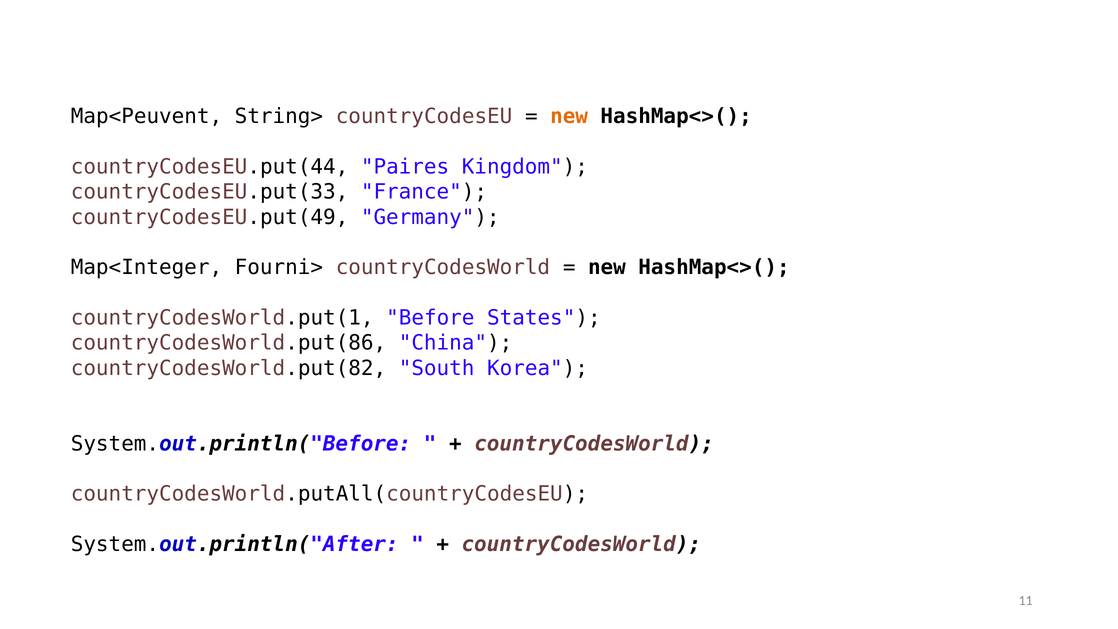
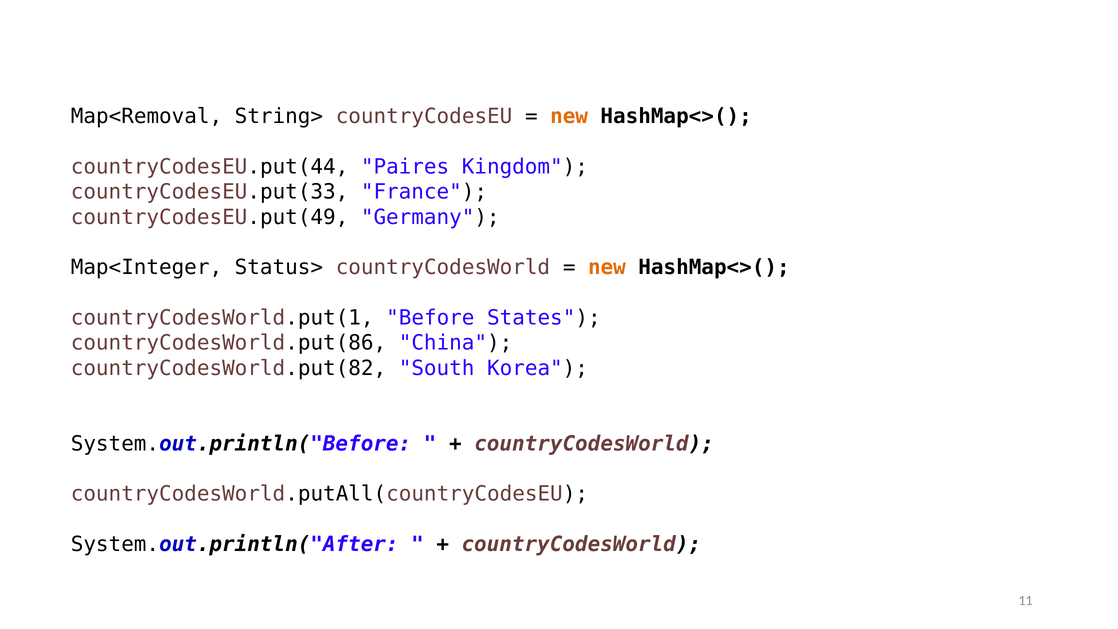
Map<Peuvent: Map<Peuvent -> Map<Removal
Fourni>: Fourni> -> Status>
new at (607, 267) colour: black -> orange
